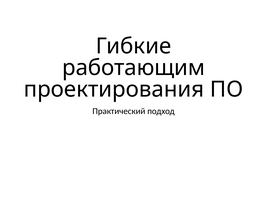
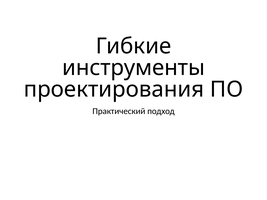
работающим: работающим -> инструменты
